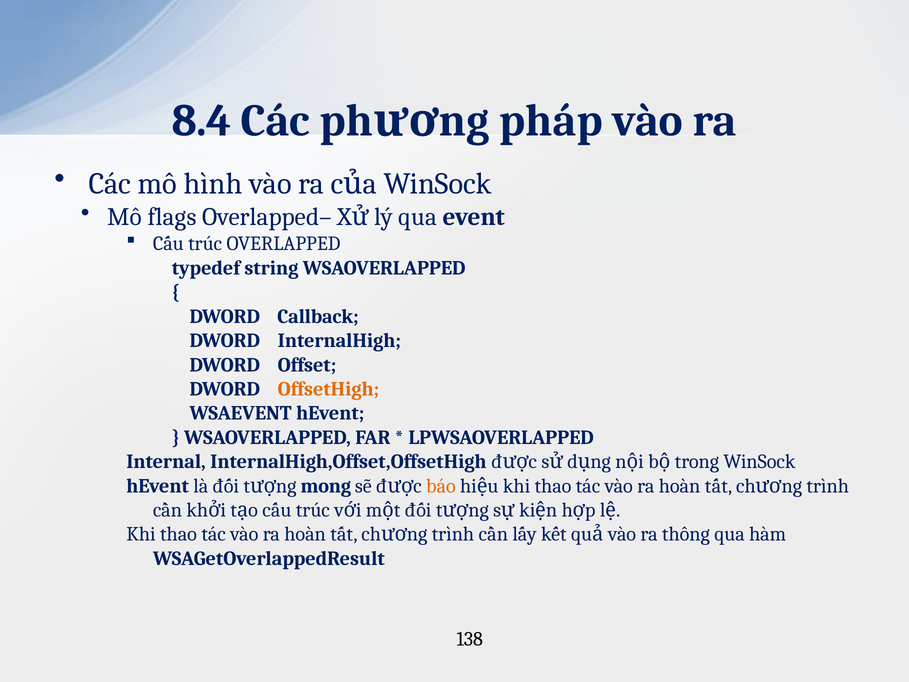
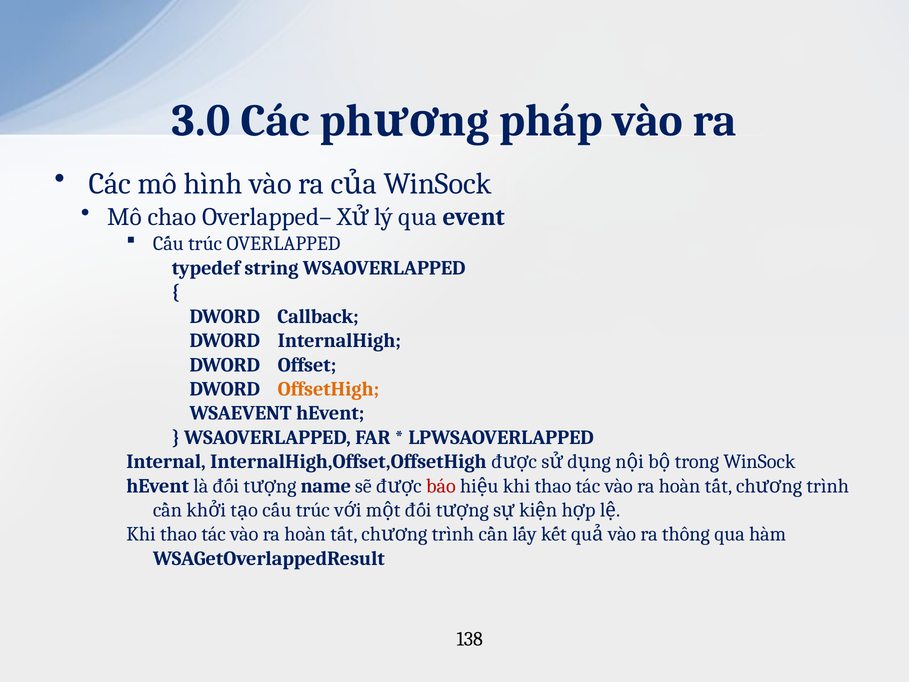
8.4: 8.4 -> 3.0
flags: flags -> chao
mong: mong -> name
báo colour: orange -> red
